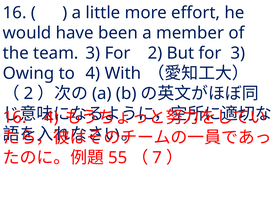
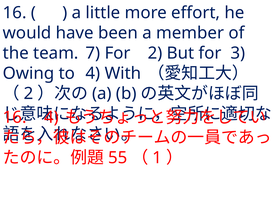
team 3: 3 -> 7
7: 7 -> 1
